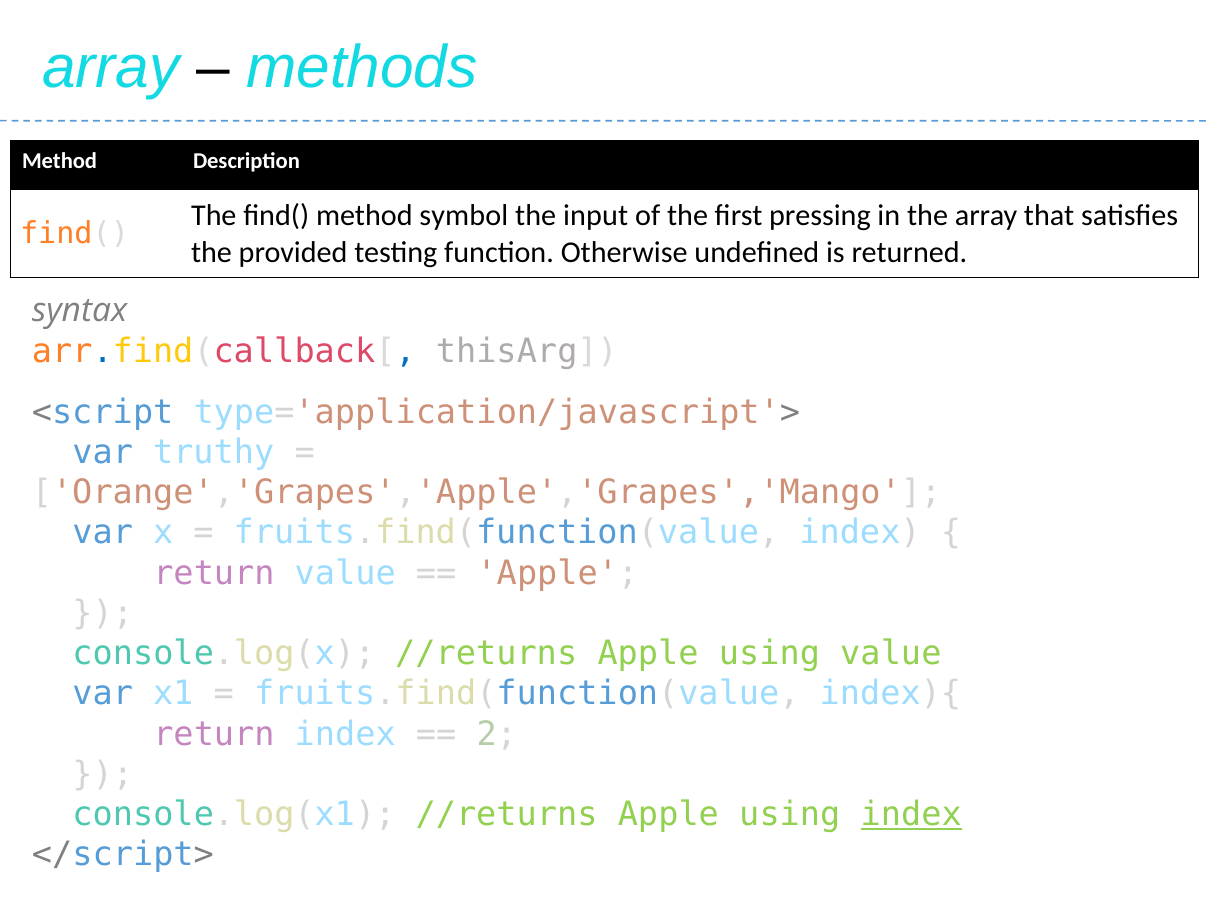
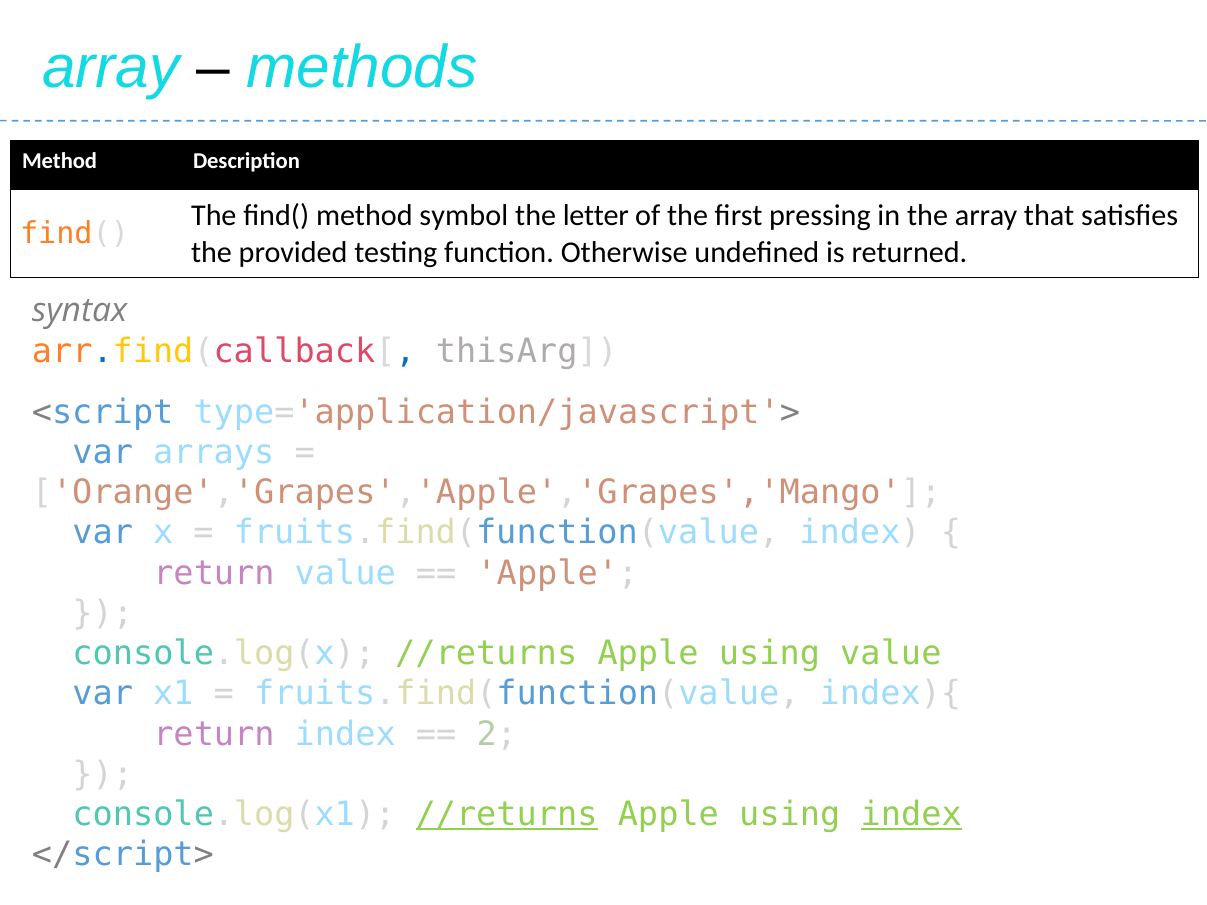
input: input -> letter
truthy: truthy -> arrays
//returns at (507, 815) underline: none -> present
